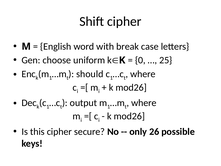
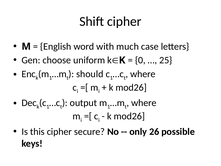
break: break -> much
